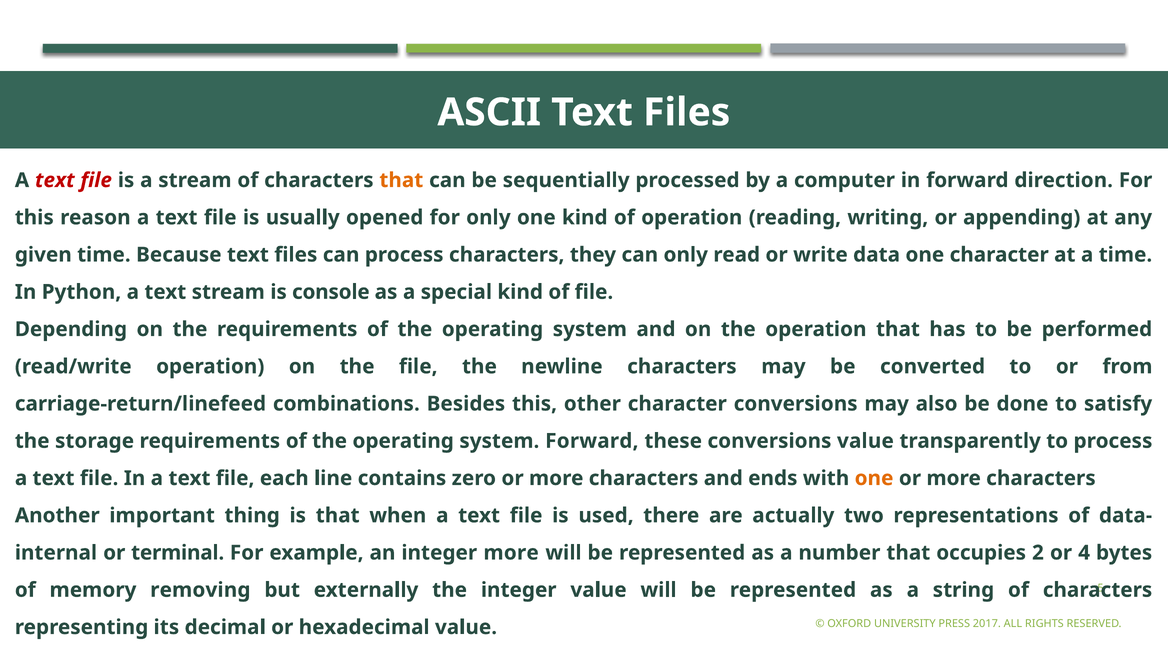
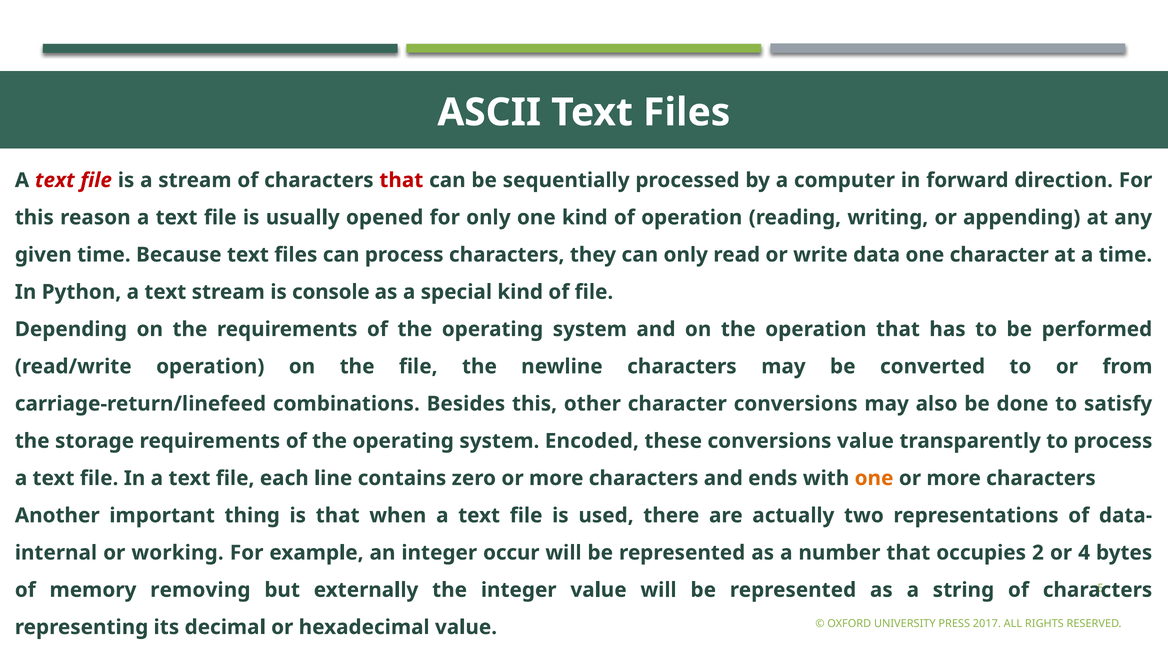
that at (401, 180) colour: orange -> red
system Forward: Forward -> Encoded
terminal: terminal -> working
integer more: more -> occur
